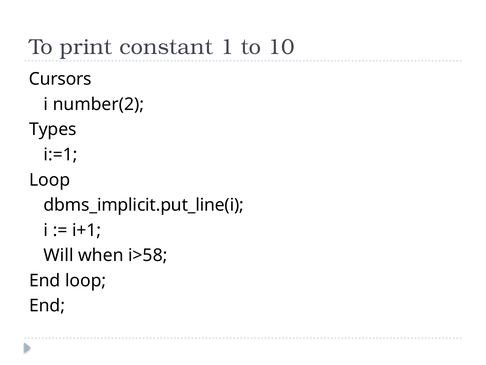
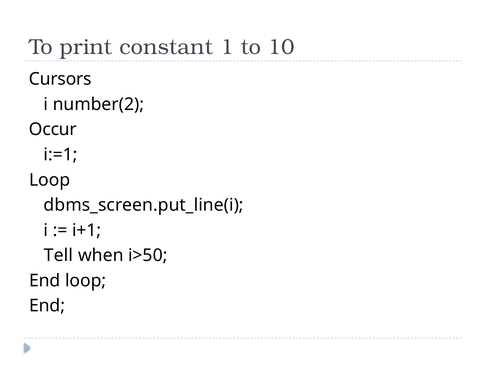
Types: Types -> Occur
dbms_implicit.put_line(i: dbms_implicit.put_line(i -> dbms_screen.put_line(i
Will: Will -> Tell
i>58: i>58 -> i>50
